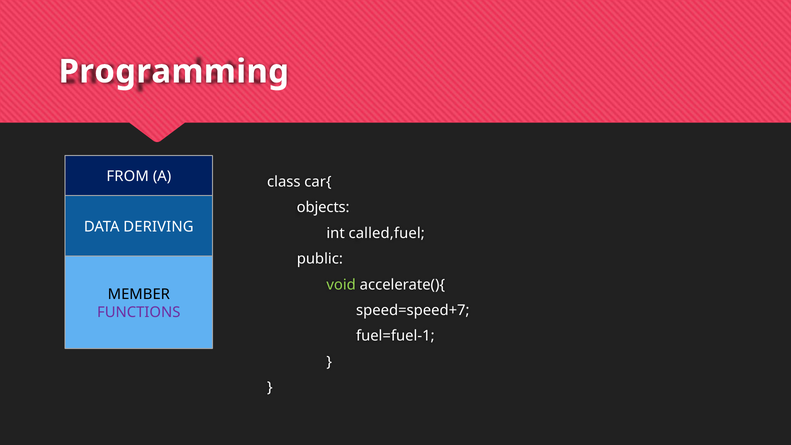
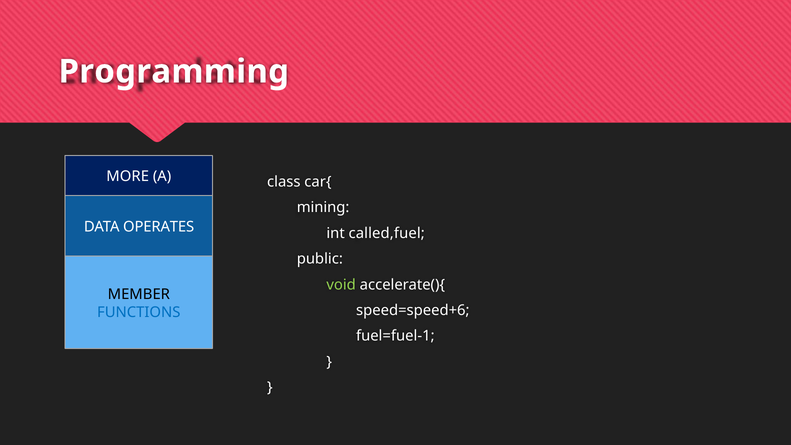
FROM: FROM -> MORE
objects: objects -> mining
DERIVING: DERIVING -> OPERATES
speed=speed+7: speed=speed+7 -> speed=speed+6
FUNCTIONS colour: purple -> blue
